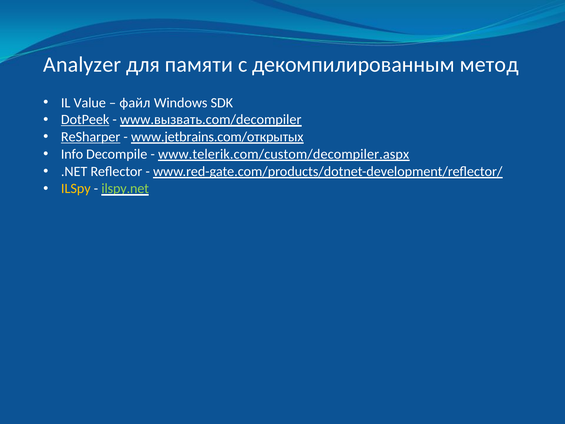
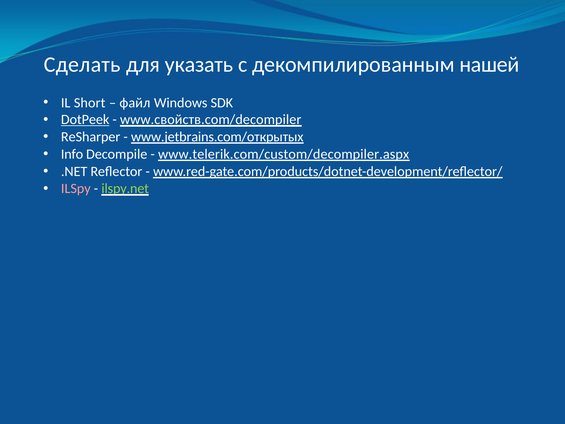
Analyzer: Analyzer -> Сделать
памяти: памяти -> указать
метод: метод -> нашей
Value: Value -> Short
www.вызвать.com/decompiler: www.вызвать.com/decompiler -> www.свойств.com/decompiler
ReSharper underline: present -> none
ILSpy colour: yellow -> pink
